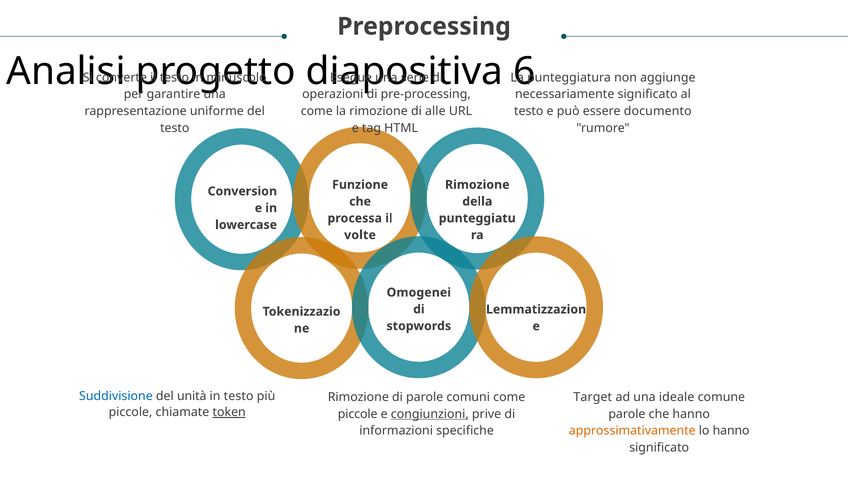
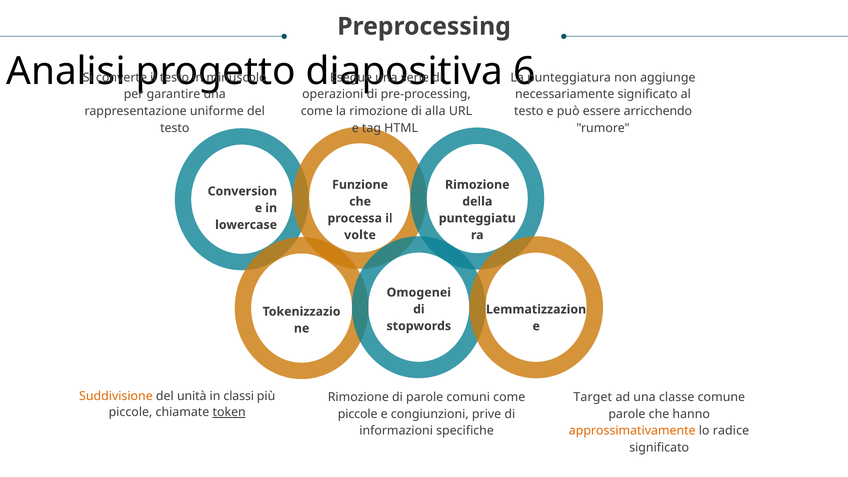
alle: alle -> alla
documento: documento -> arricchendo
Suddivisione colour: blue -> orange
in testo: testo -> classi
ideale: ideale -> classe
congiunzioni underline: present -> none
lo hanno: hanno -> radice
